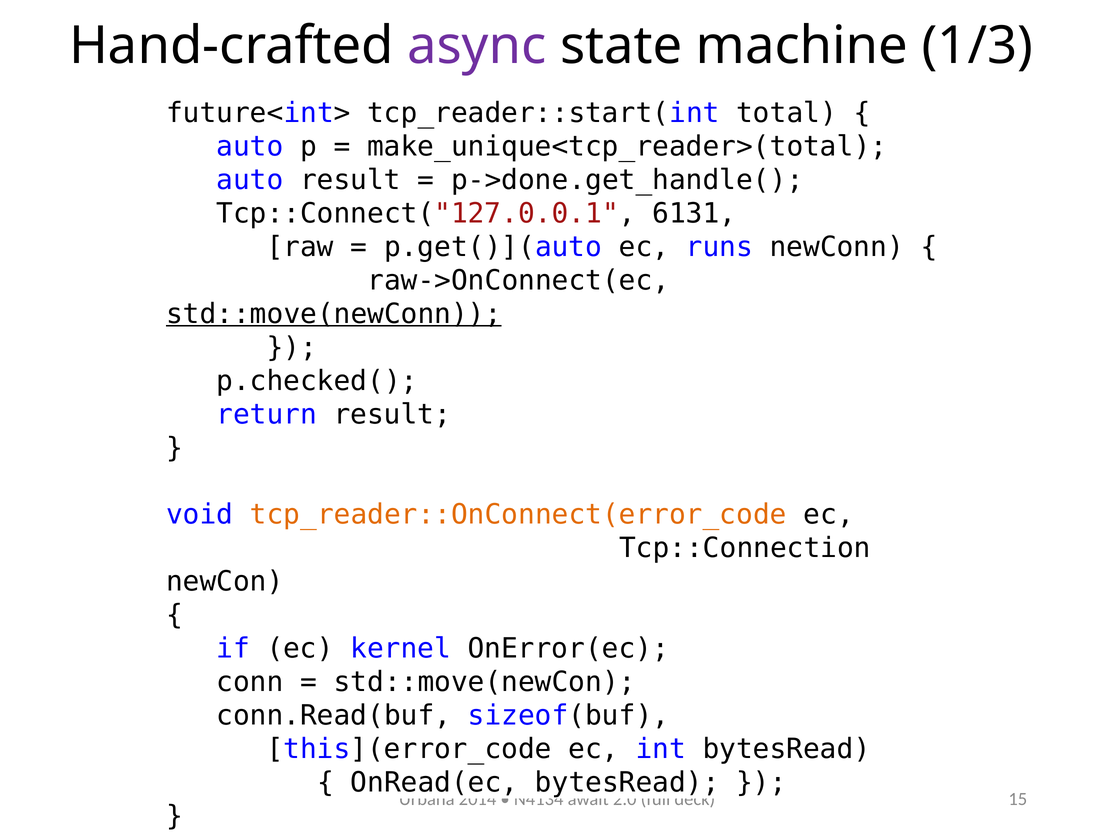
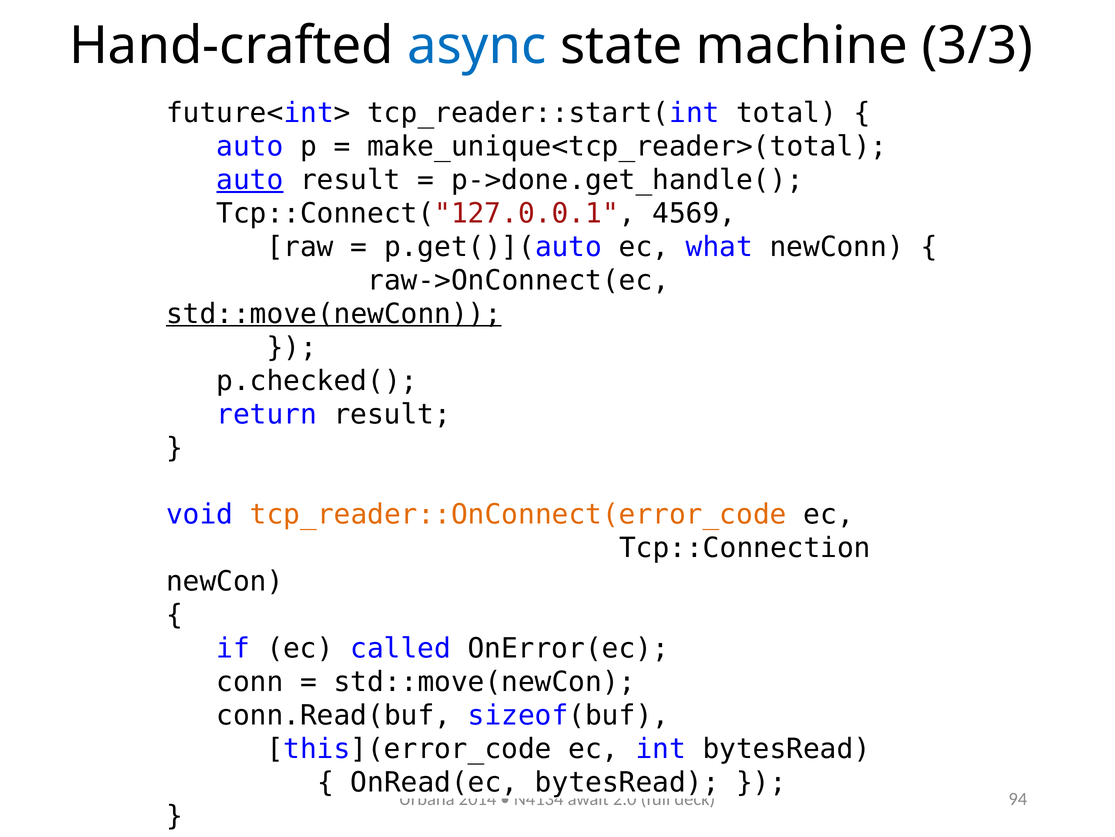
async colour: purple -> blue
1/3: 1/3 -> 3/3
auto at (250, 180) underline: none -> present
6131: 6131 -> 4569
runs: runs -> what
kernel: kernel -> called
15: 15 -> 94
